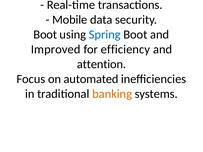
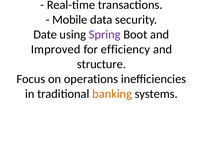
Boot at (45, 35): Boot -> Date
Spring colour: blue -> purple
attention: attention -> structure
on automated: automated -> operations
